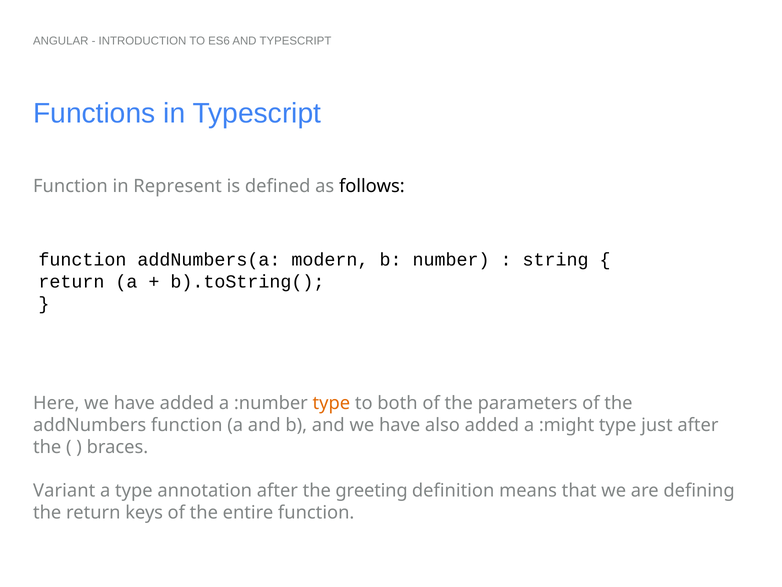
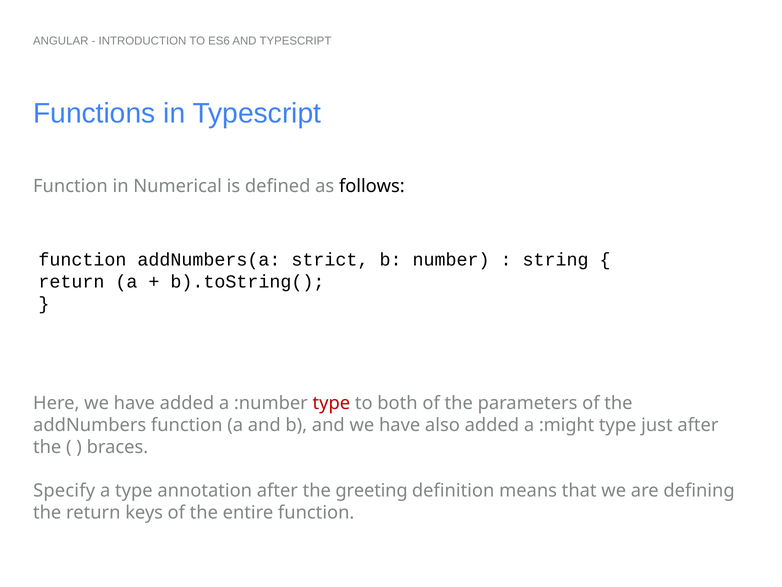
Represent: Represent -> Numerical
modern: modern -> strict
type at (331, 403) colour: orange -> red
Variant: Variant -> Specify
